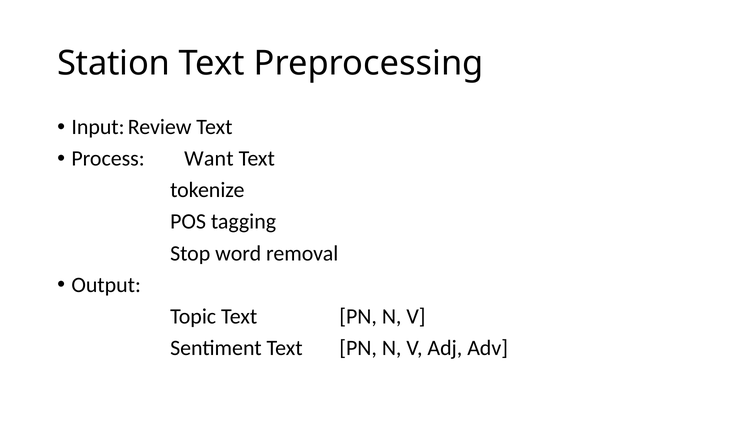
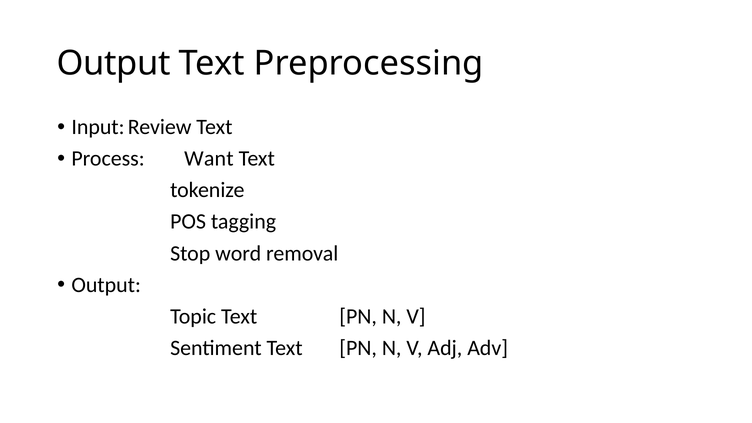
Station at (114, 63): Station -> Output
